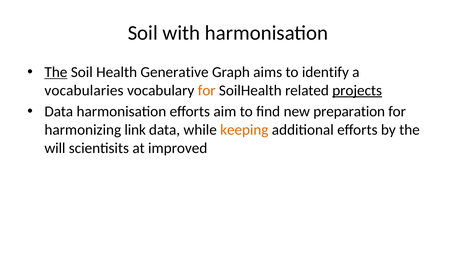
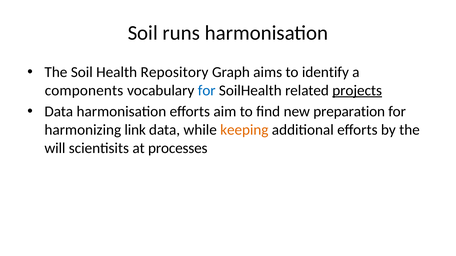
with: with -> runs
The at (56, 72) underline: present -> none
Generative: Generative -> Repository
vocabularies: vocabularies -> components
for at (207, 91) colour: orange -> blue
improved: improved -> processes
